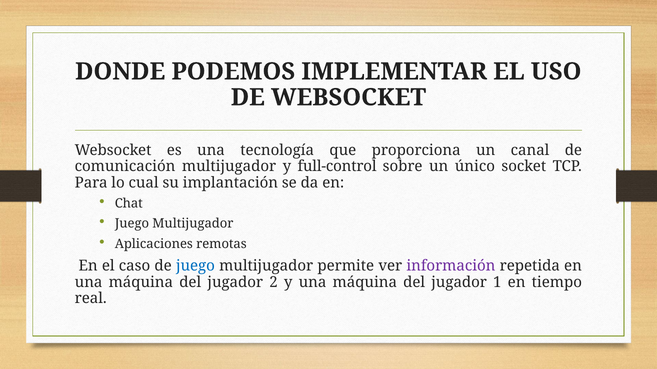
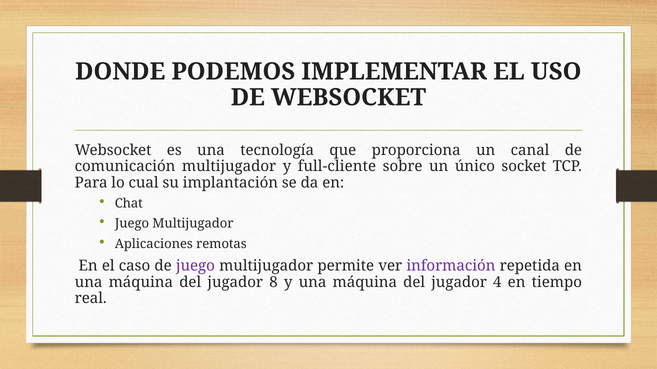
full-control: full-control -> full-cliente
juego at (195, 266) colour: blue -> purple
2: 2 -> 8
1: 1 -> 4
